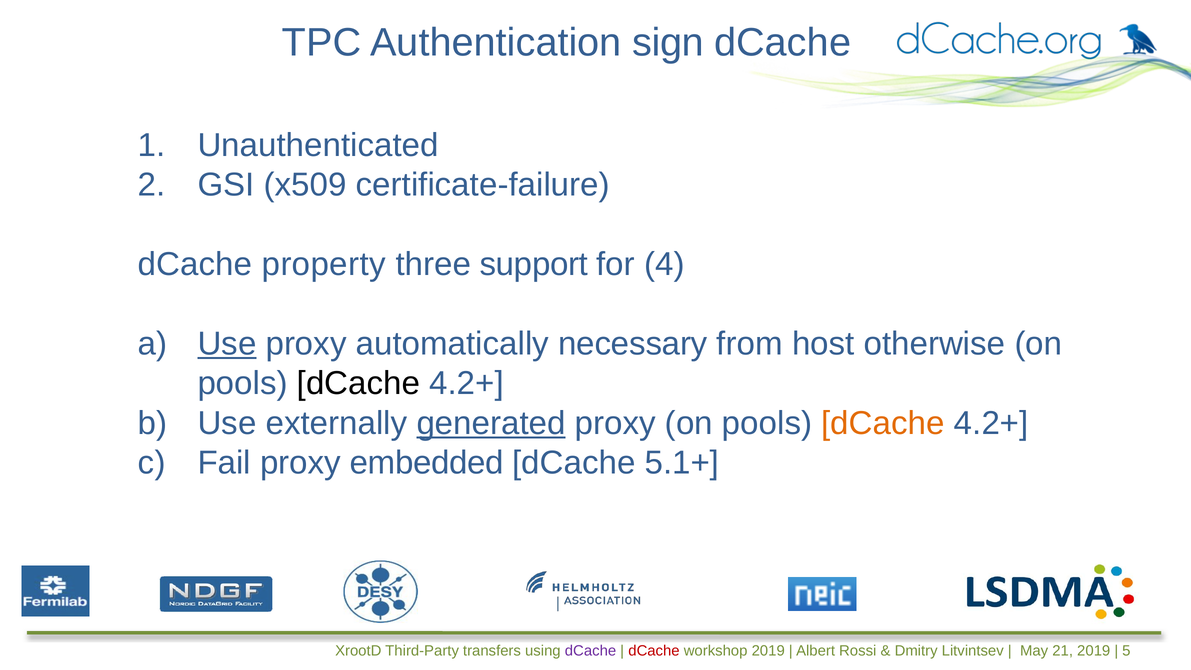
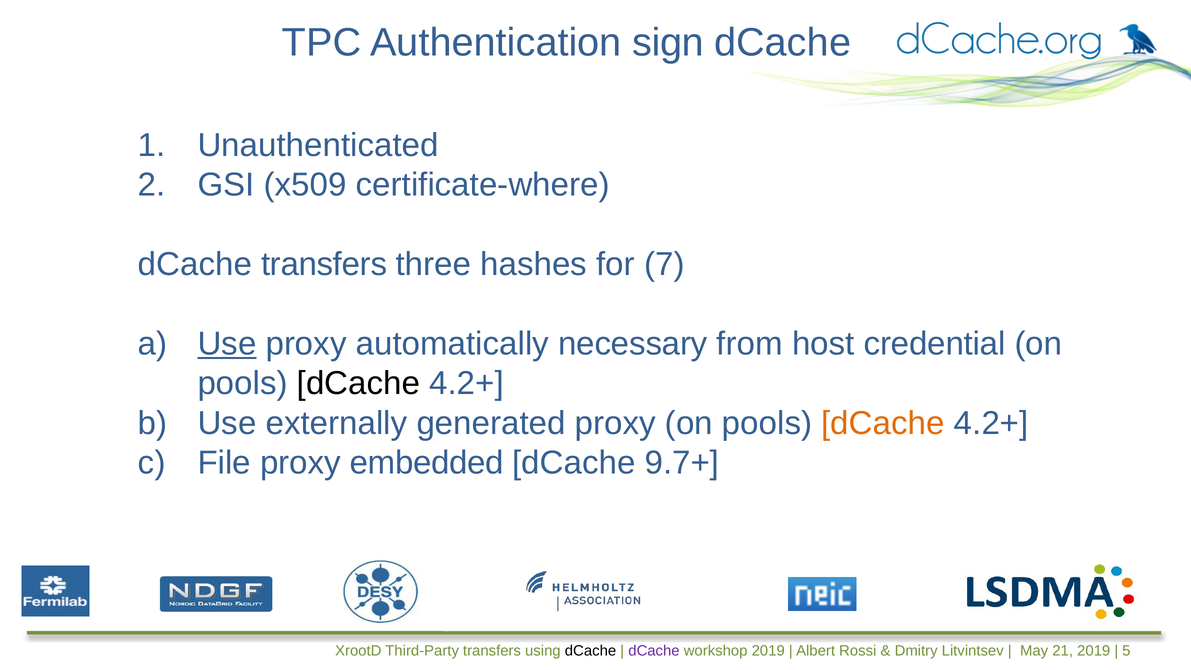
certificate-failure: certificate-failure -> certificate-where
dCache property: property -> transfers
support: support -> hashes
4: 4 -> 7
otherwise: otherwise -> credential
generated underline: present -> none
Fail: Fail -> File
5.1+: 5.1+ -> 9.7+
dCache at (591, 651) colour: purple -> black
dCache at (654, 651) colour: red -> purple
